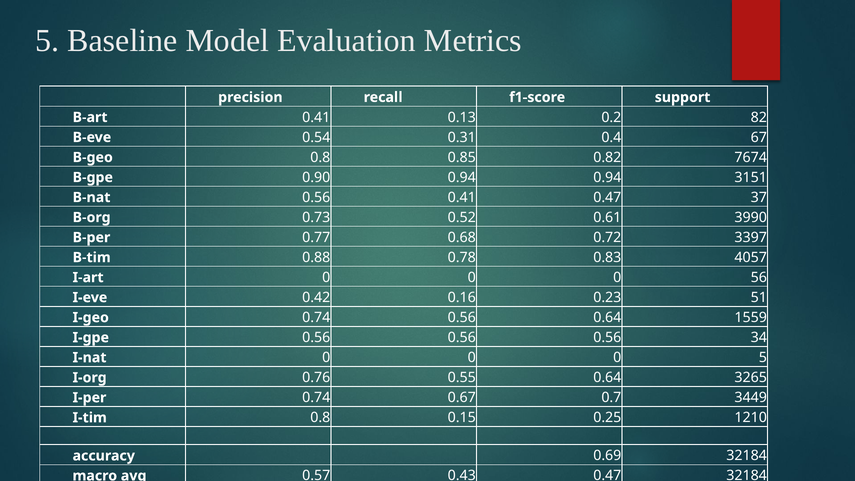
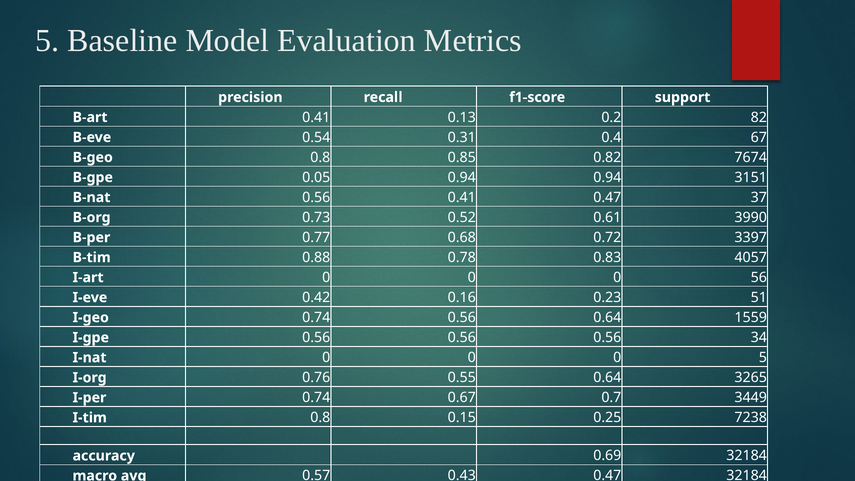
0.90: 0.90 -> 0.05
1210: 1210 -> 7238
